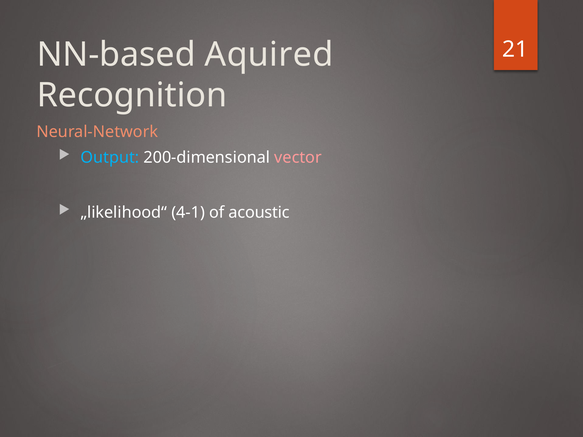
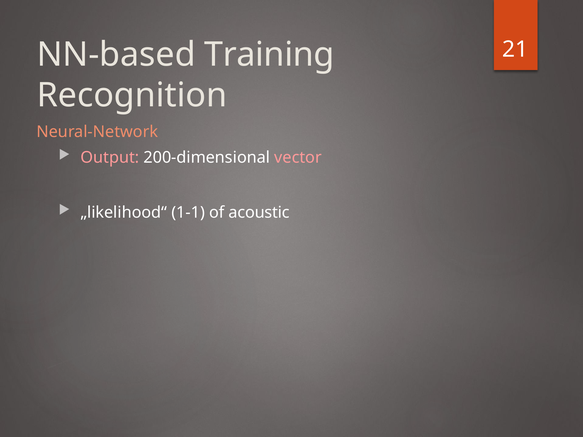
Aquired: Aquired -> Training
Output colour: light blue -> pink
4-1: 4-1 -> 1-1
